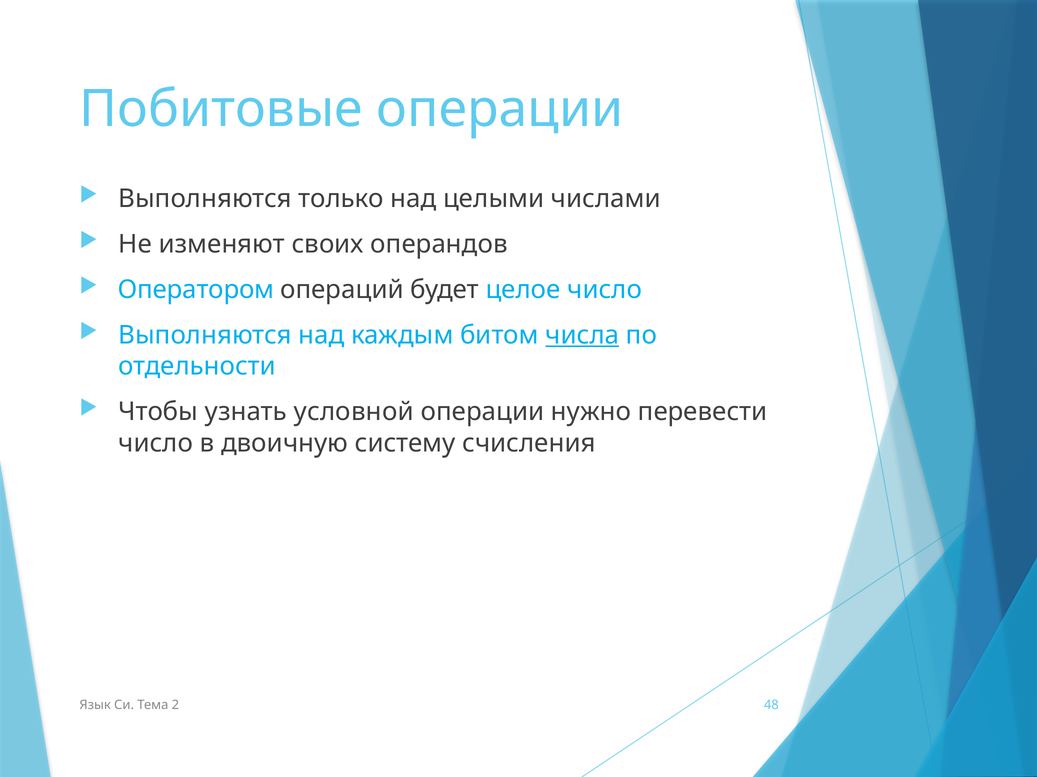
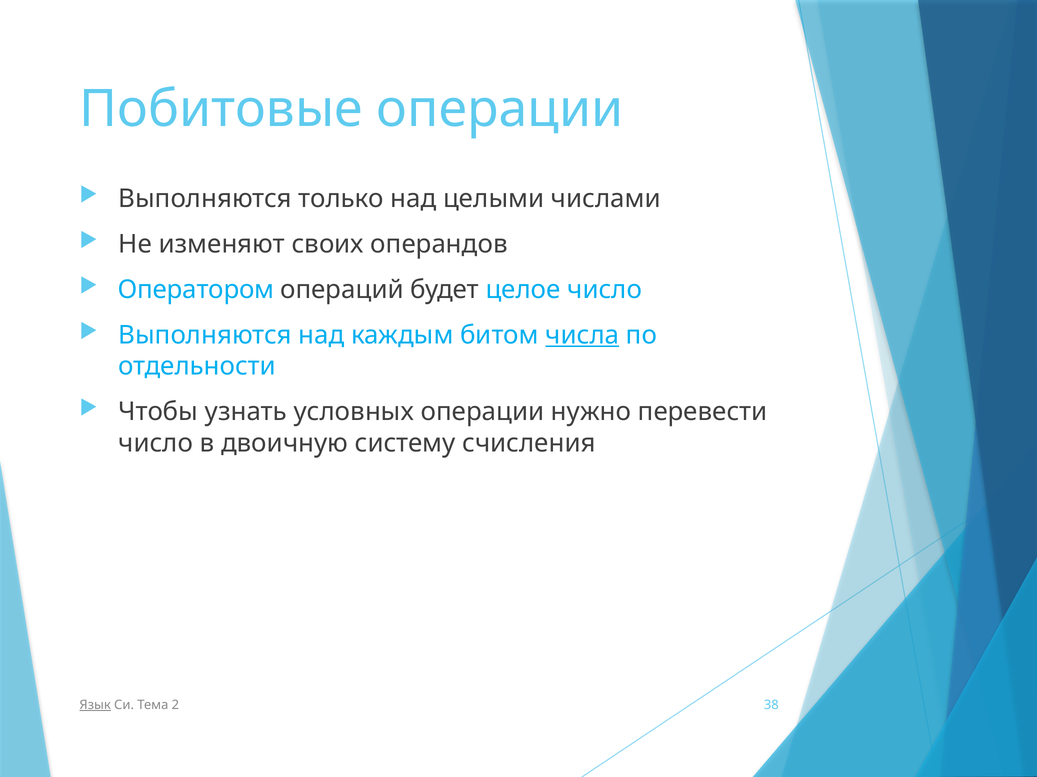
условной: условной -> условных
Язык underline: none -> present
48: 48 -> 38
